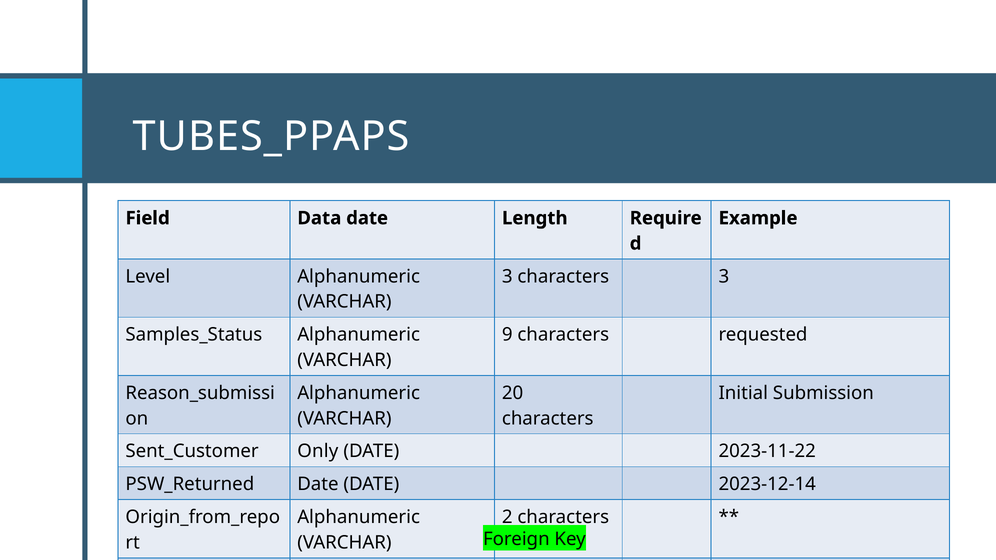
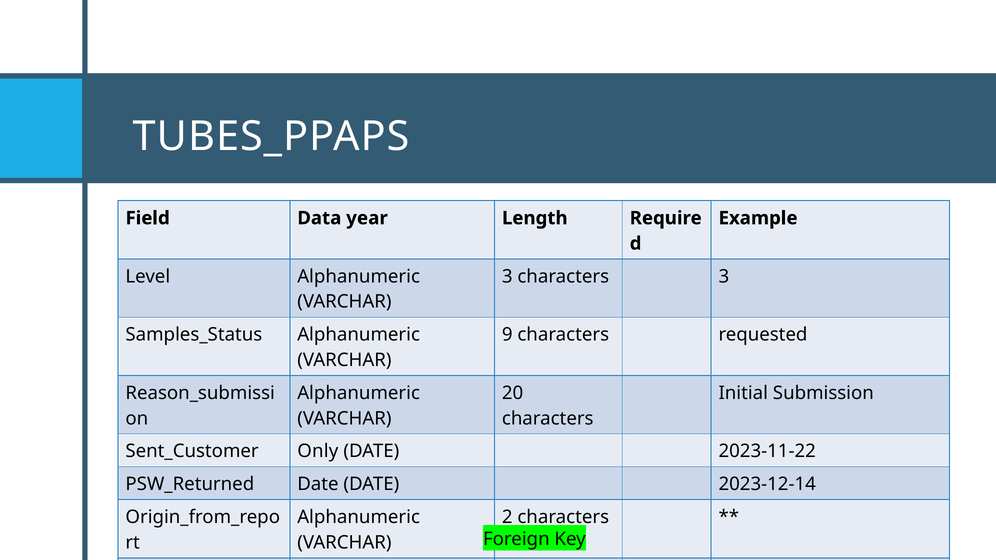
Data date: date -> year
